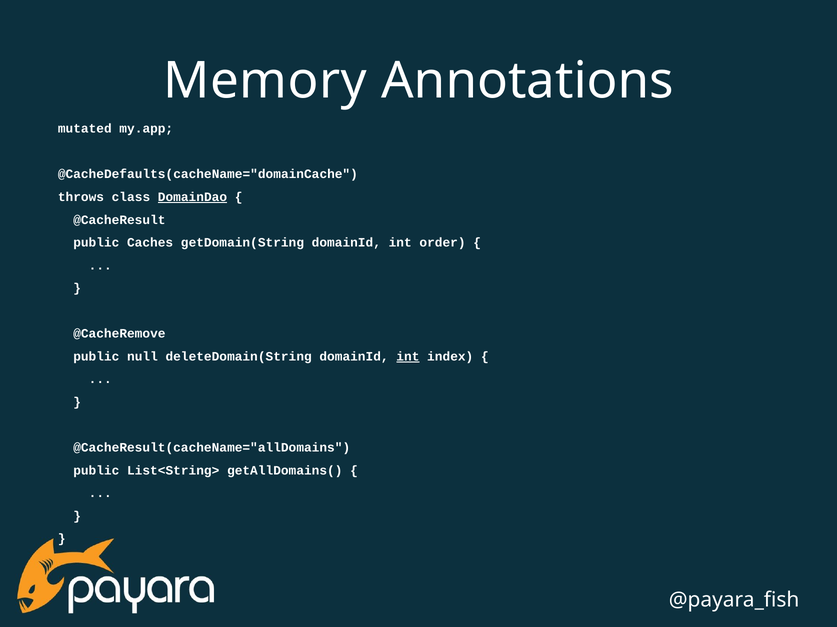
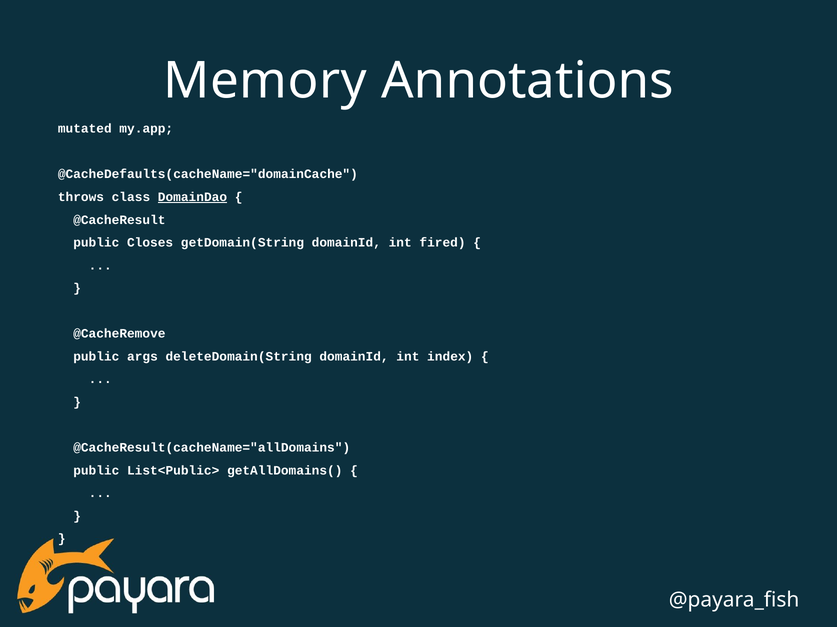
Caches: Caches -> Closes
order: order -> fired
null: null -> args
int at (408, 357) underline: present -> none
List<String>: List<String> -> List<Public>
